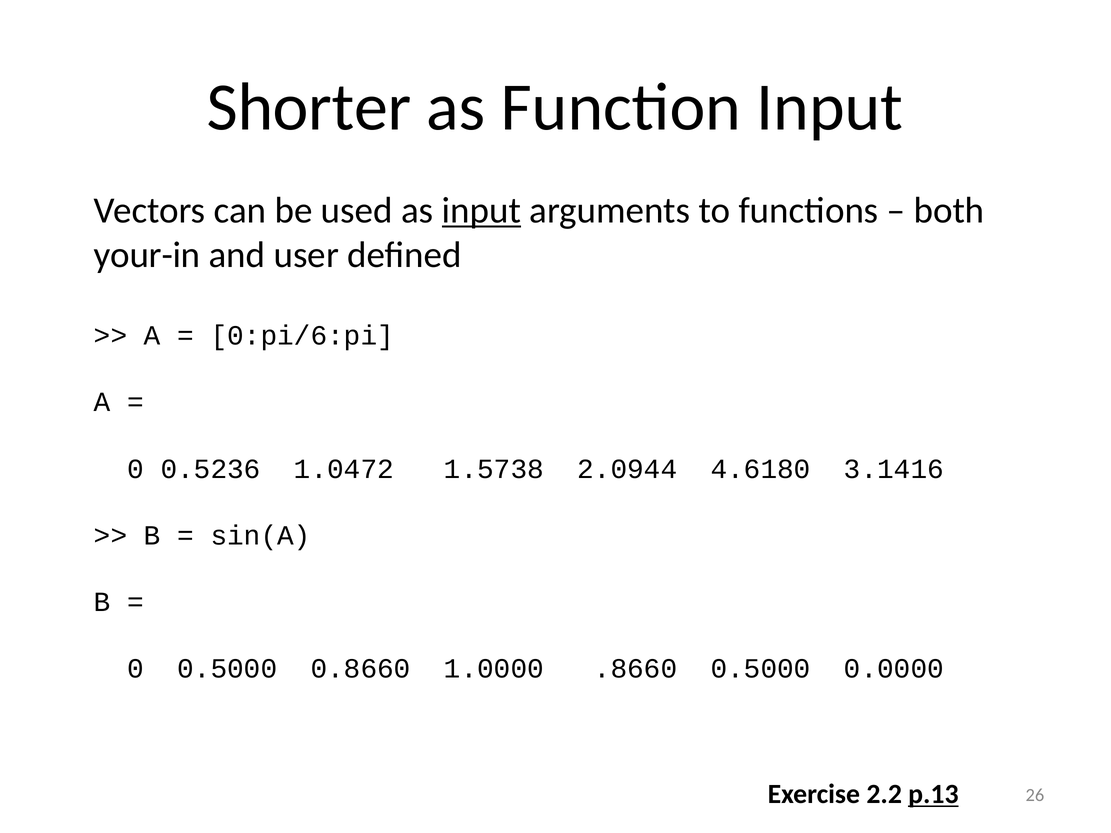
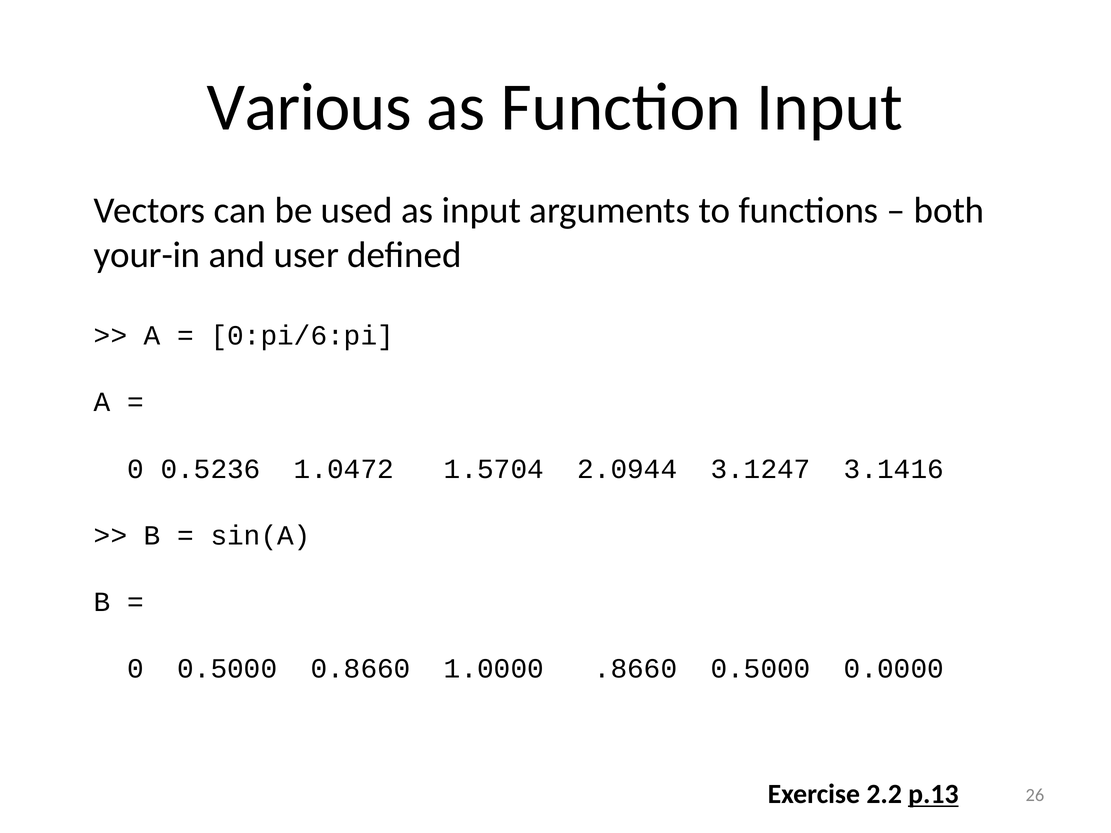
Shorter: Shorter -> Various
input at (481, 211) underline: present -> none
1.5738: 1.5738 -> 1.5704
4.6180: 4.6180 -> 3.1247
